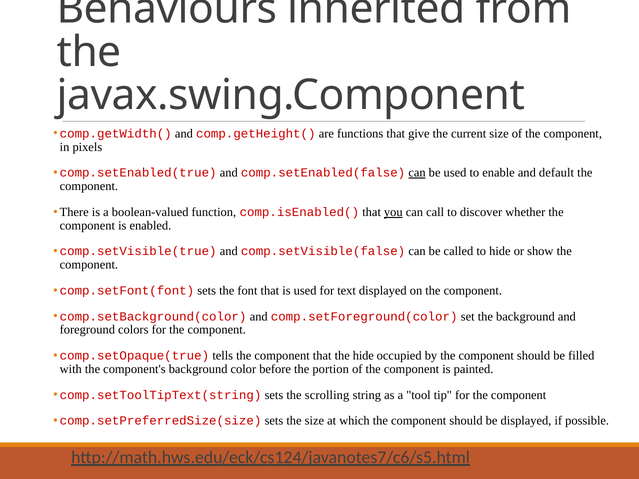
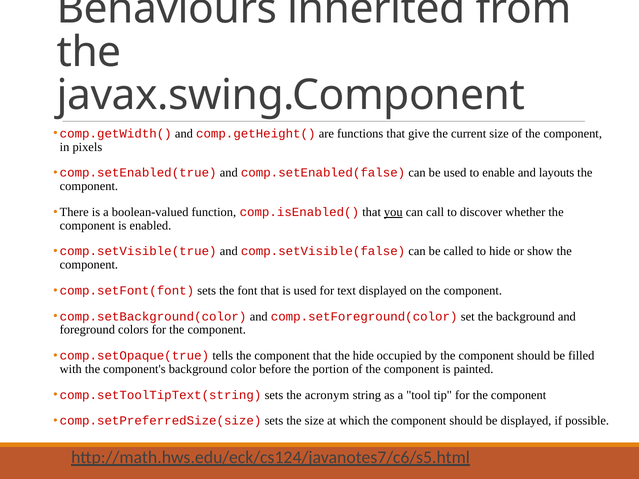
can at (417, 173) underline: present -> none
default: default -> layouts
scrolling: scrolling -> acronym
